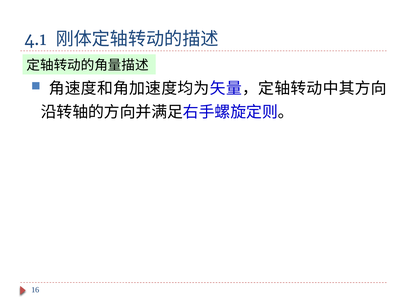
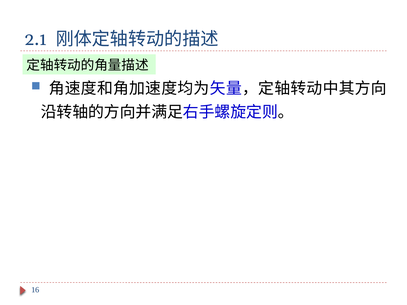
4.1: 4.1 -> 2.1
